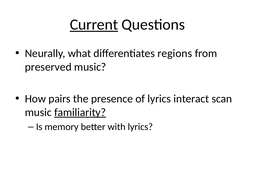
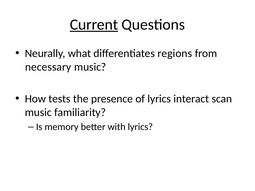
preserved: preserved -> necessary
pairs: pairs -> tests
familiarity underline: present -> none
